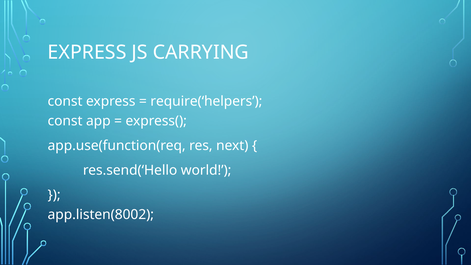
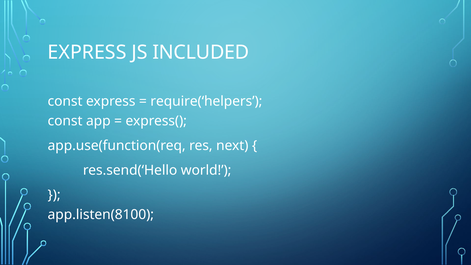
CARRYING: CARRYING -> INCLUDED
app.listen(8002: app.listen(8002 -> app.listen(8100
